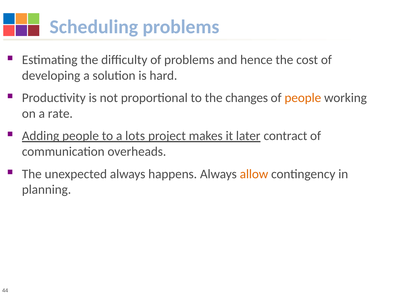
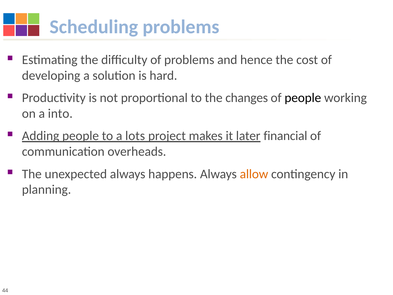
people at (303, 98) colour: orange -> black
rate: rate -> into
contract: contract -> financial
